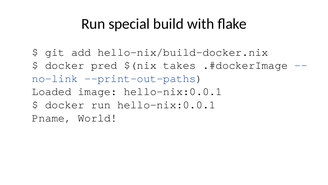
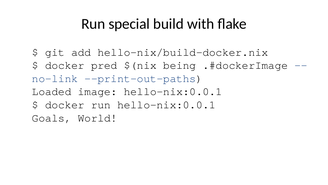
takes: takes -> being
Pname: Pname -> Goals
